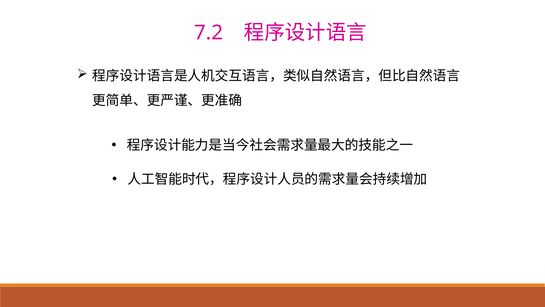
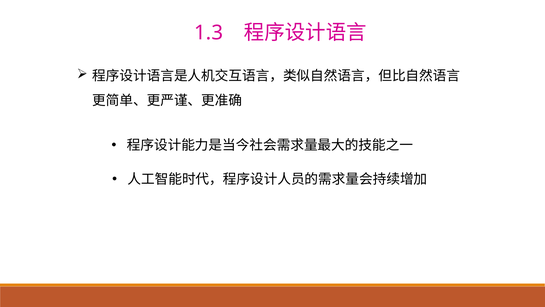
7.2: 7.2 -> 1.3
